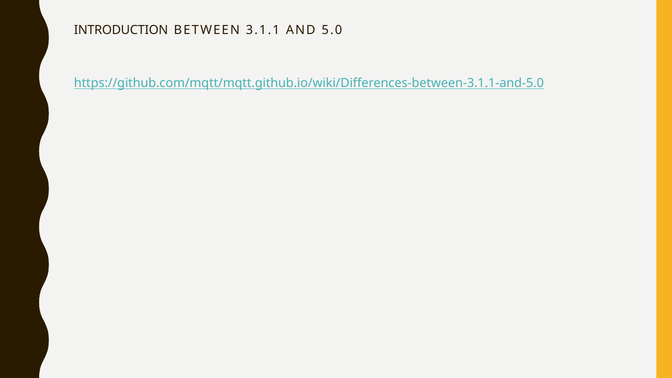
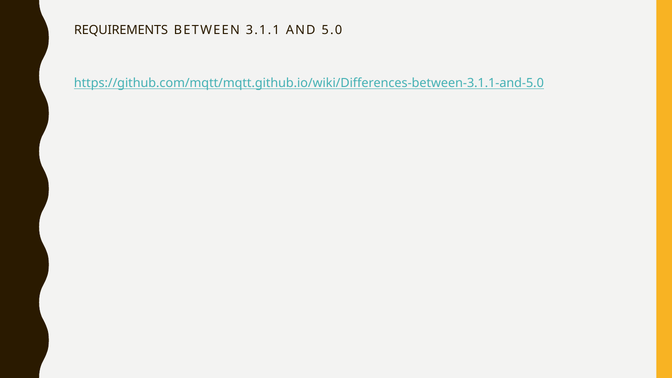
INTRODUCTION: INTRODUCTION -> REQUIREMENTS
